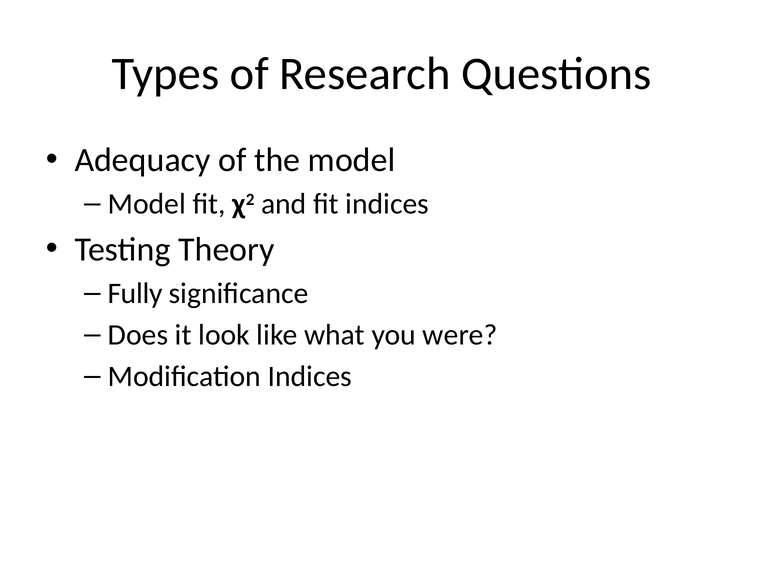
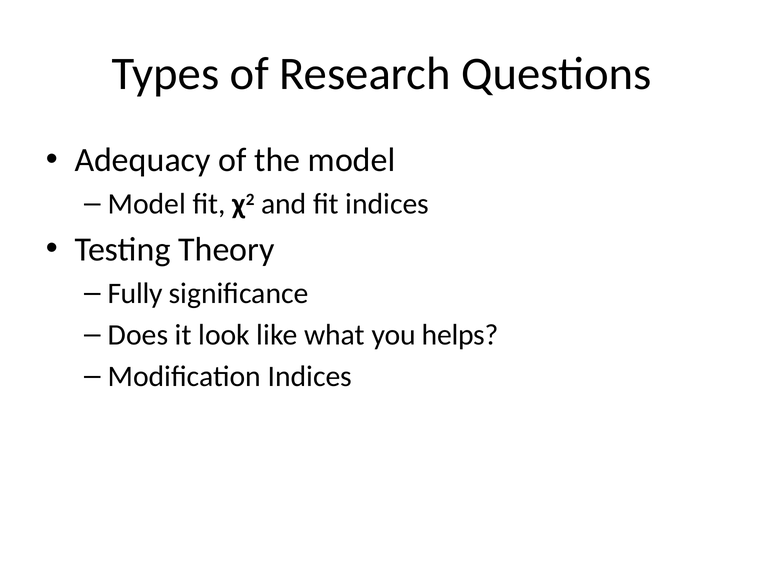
were: were -> helps
